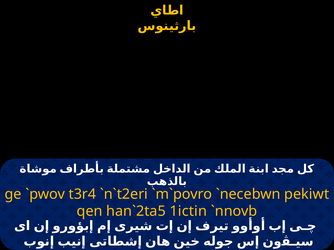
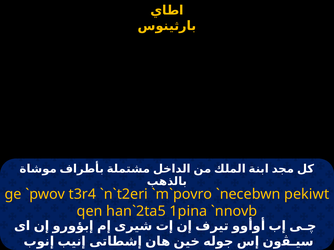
1ictin: 1ictin -> 1pina
